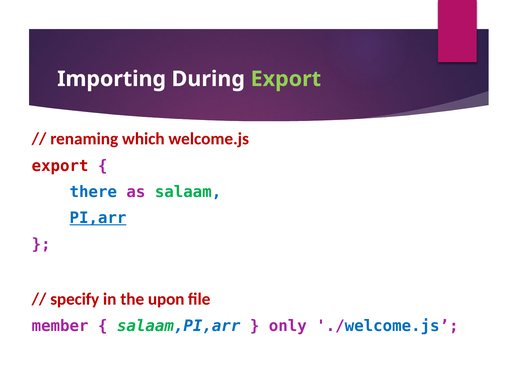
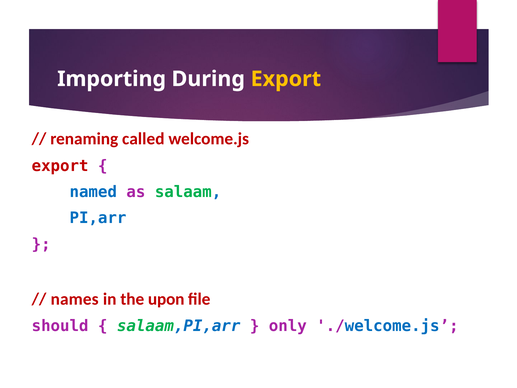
Export at (286, 79) colour: light green -> yellow
which: which -> called
there: there -> named
PI,arr underline: present -> none
specify: specify -> names
member: member -> should
